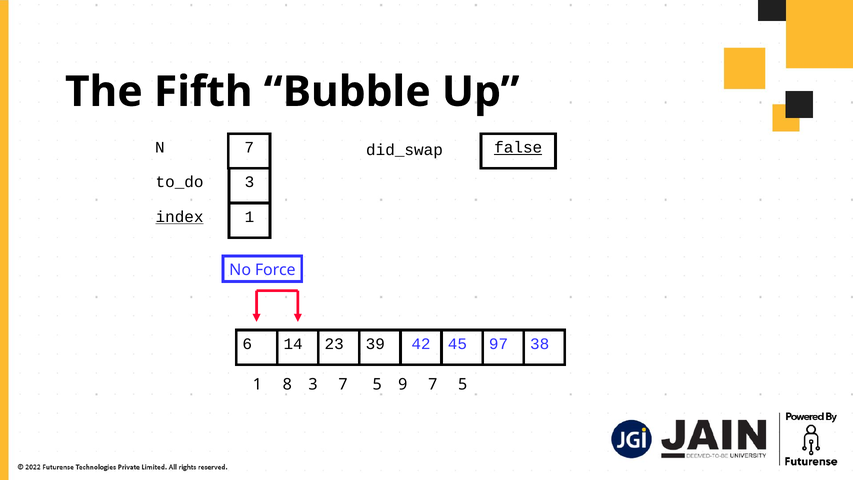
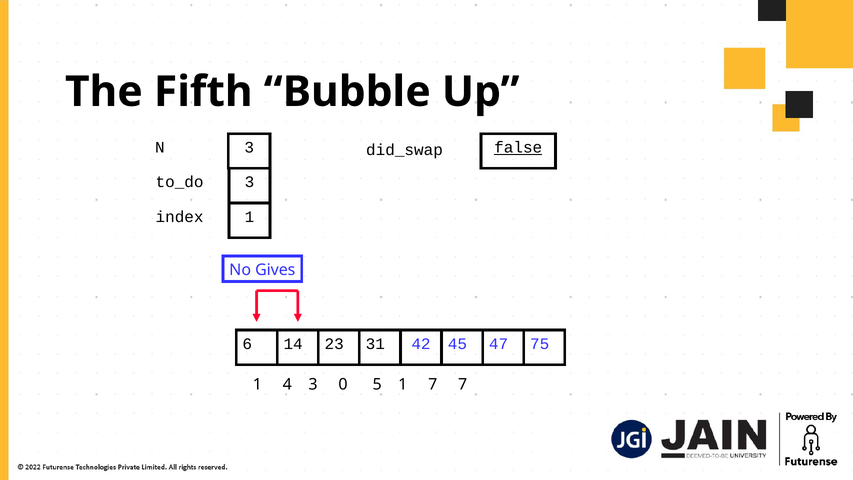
N 7: 7 -> 3
index underline: present -> none
Force: Force -> Gives
39: 39 -> 31
97: 97 -> 47
38: 38 -> 75
8: 8 -> 4
3 7: 7 -> 0
5 9: 9 -> 1
5 at (463, 384): 5 -> 7
